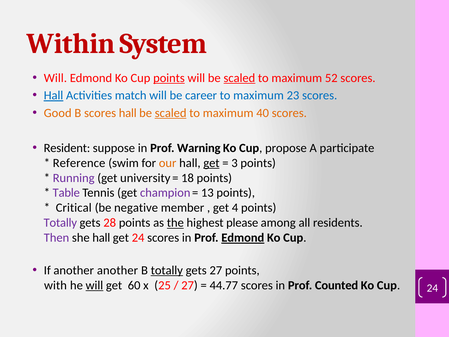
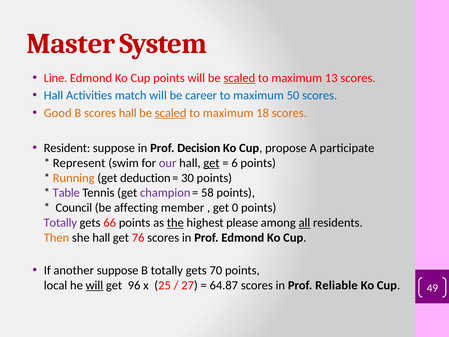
Within: Within -> Master
Will at (55, 78): Will -> Line
points at (169, 78) underline: present -> none
52: 52 -> 13
Hall at (54, 95) underline: present -> none
23: 23 -> 50
40: 40 -> 18
Warning: Warning -> Decision
Reference: Reference -> Represent
our colour: orange -> purple
3: 3 -> 6
Running colour: purple -> orange
university: university -> deduction
18: 18 -> 30
13: 13 -> 58
Critical: Critical -> Council
negative: negative -> affecting
4: 4 -> 0
28: 28 -> 66
all underline: none -> present
Then colour: purple -> orange
get 24: 24 -> 76
Edmond at (243, 238) underline: present -> none
another another: another -> suppose
totally at (167, 270) underline: present -> none
gets 27: 27 -> 70
with: with -> local
60: 60 -> 96
44.77: 44.77 -> 64.87
Counted: Counted -> Reliable
Cup 24: 24 -> 49
